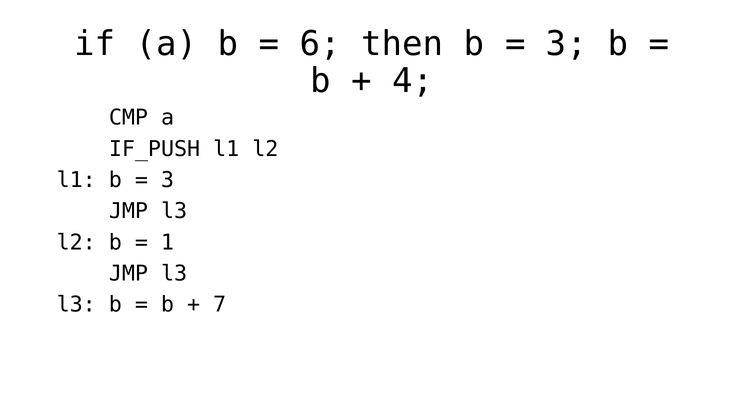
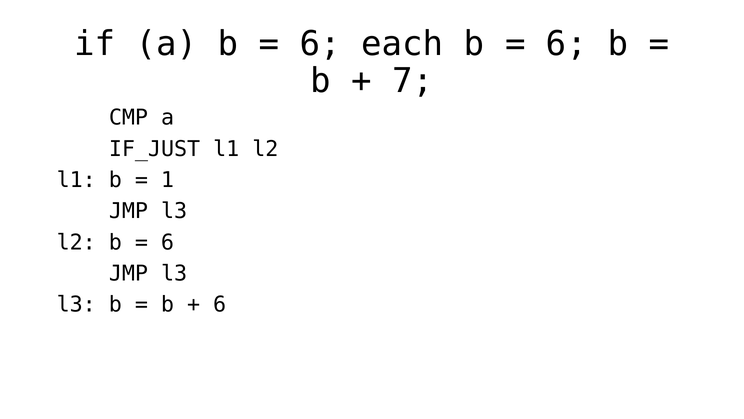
then: then -> each
3 at (567, 44): 3 -> 6
4: 4 -> 7
IF_PUSH: IF_PUSH -> IF_JUST
3 at (168, 180): 3 -> 1
1 at (168, 242): 1 -> 6
7 at (220, 304): 7 -> 6
